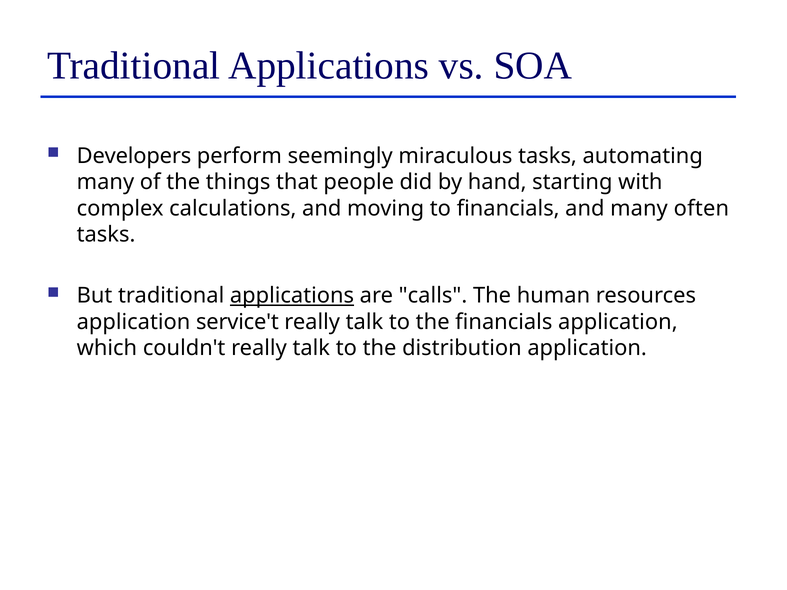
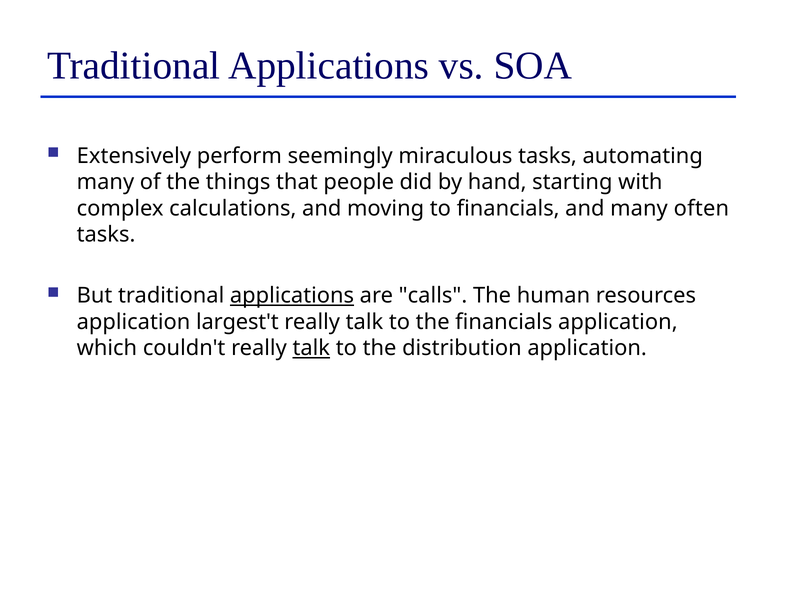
Developers: Developers -> Extensively
service't: service't -> largest't
talk at (311, 348) underline: none -> present
